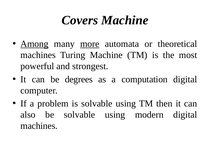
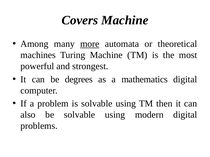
Among underline: present -> none
computation: computation -> mathematics
machines at (39, 126): machines -> problems
